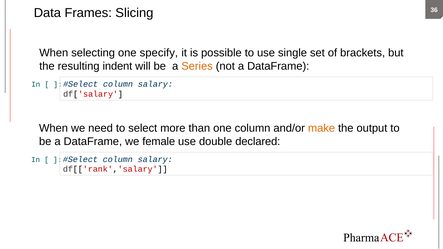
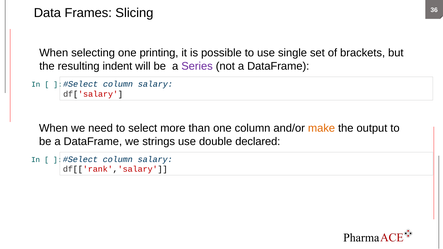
specify: specify -> printing
Series colour: orange -> purple
female: female -> strings
